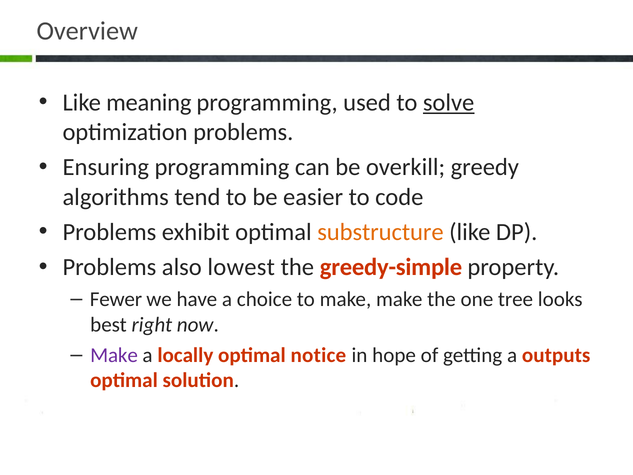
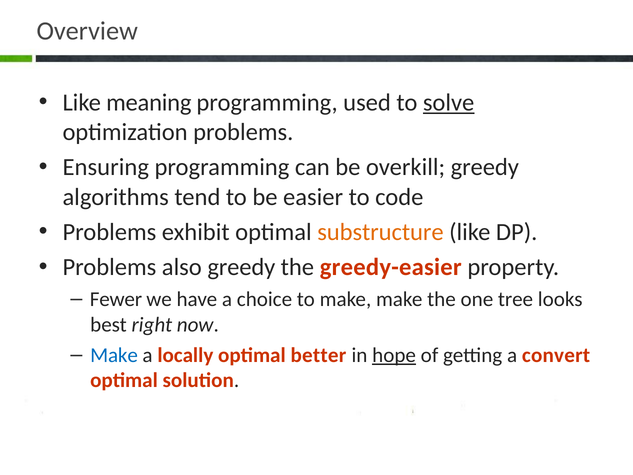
also lowest: lowest -> greedy
greedy-simple: greedy-simple -> greedy-easier
Make at (114, 355) colour: purple -> blue
notice: notice -> better
hope underline: none -> present
outputs: outputs -> convert
